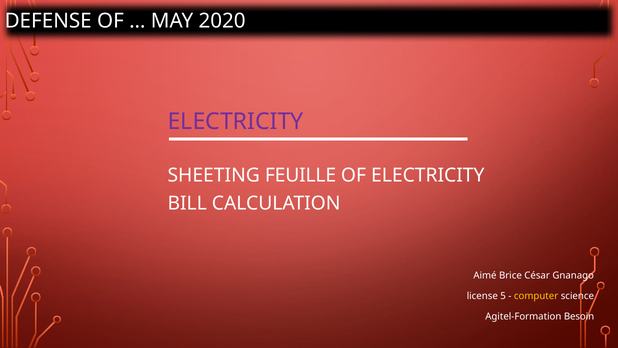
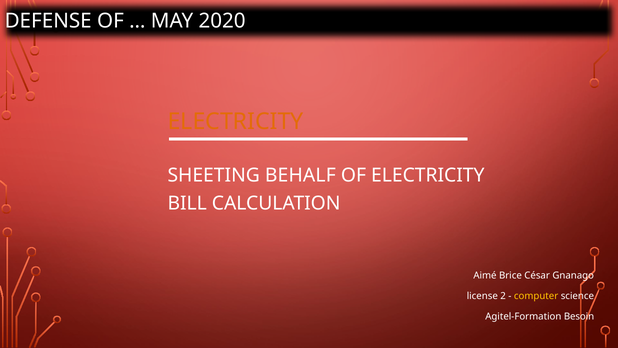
ELECTRICITY at (236, 122) colour: purple -> orange
FEUILLE: FEUILLE -> BEHALF
5: 5 -> 2
